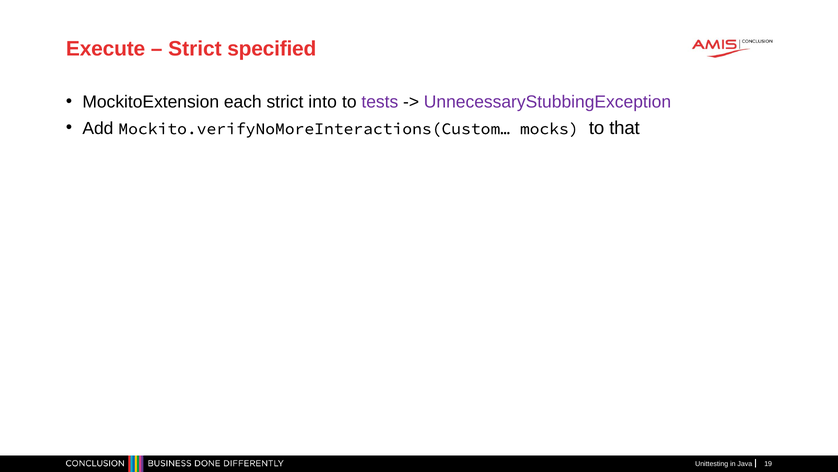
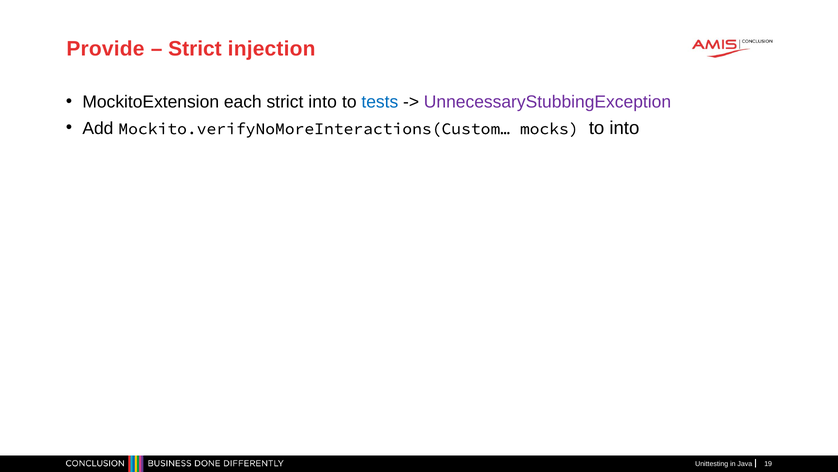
Execute: Execute -> Provide
specified: specified -> injection
tests colour: purple -> blue
to that: that -> into
